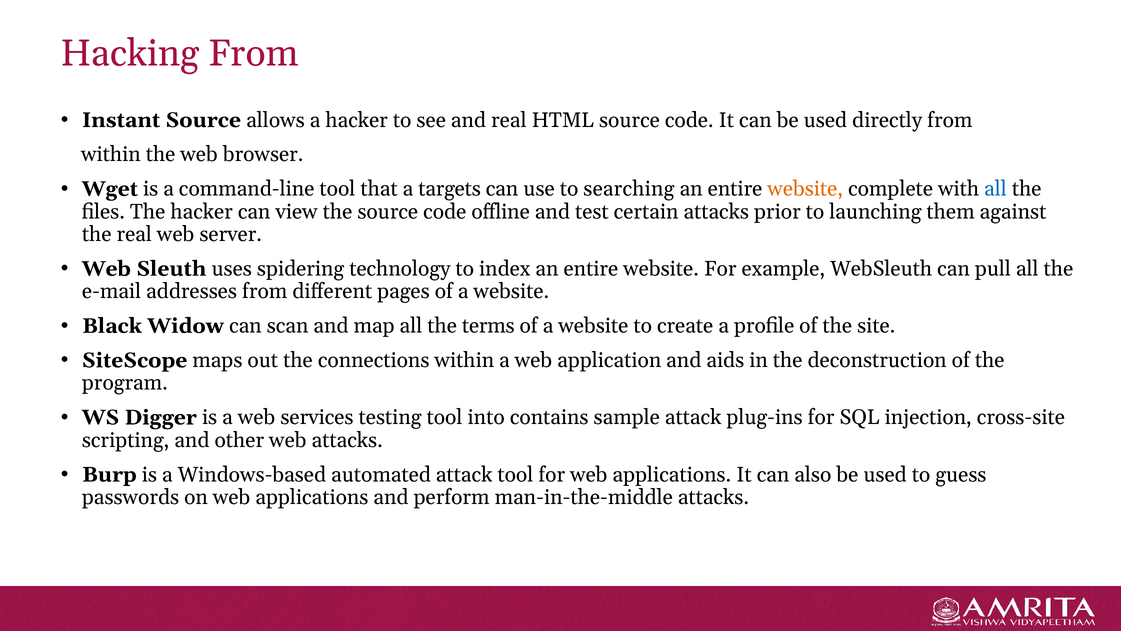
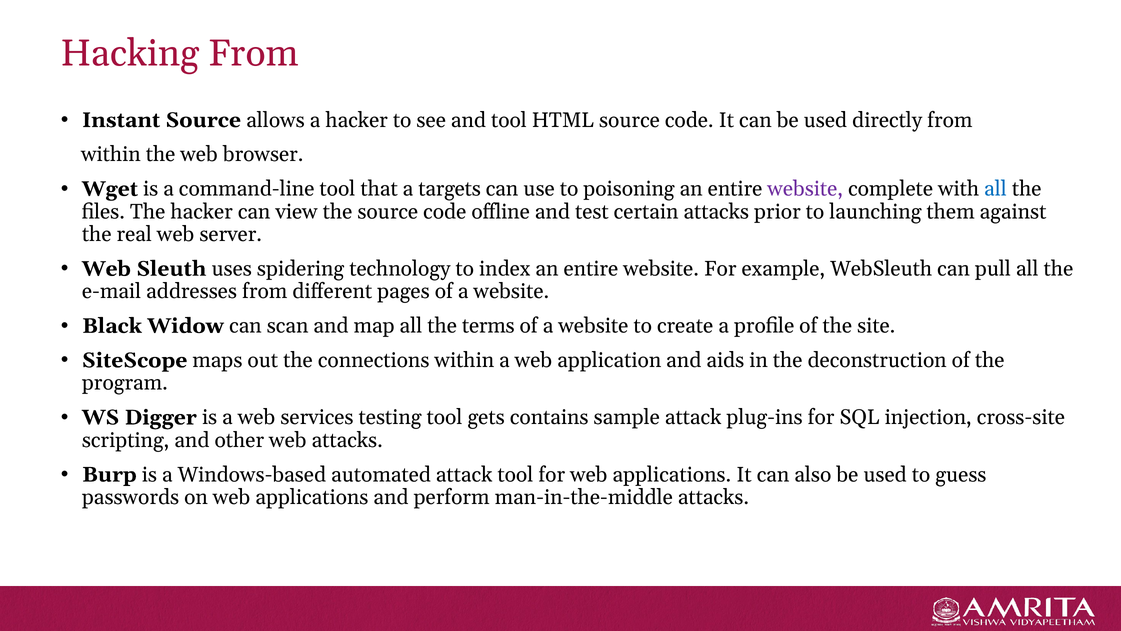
and real: real -> tool
searching: searching -> poisoning
website at (805, 189) colour: orange -> purple
into: into -> gets
